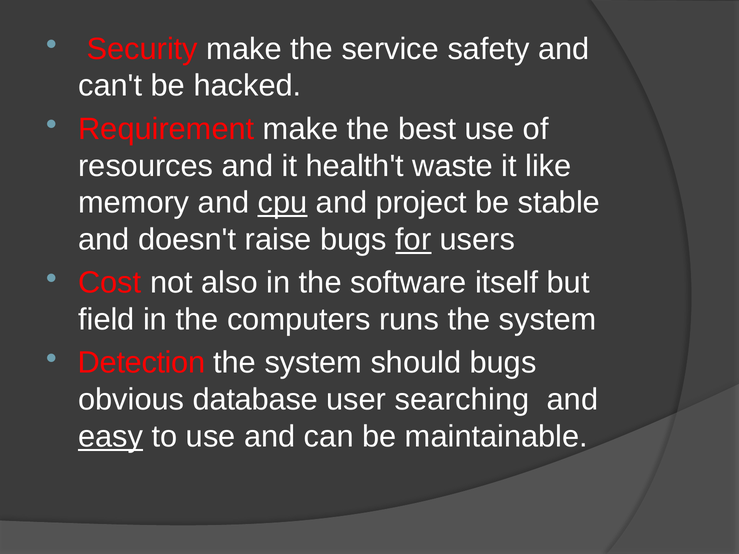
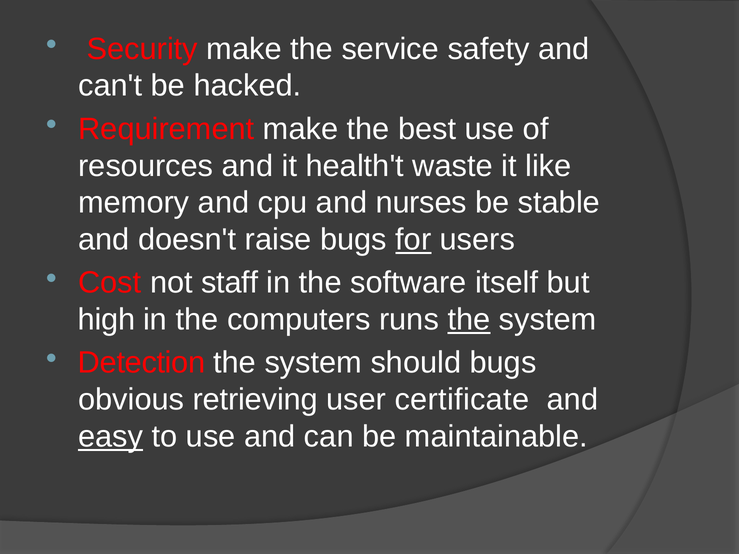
cpu underline: present -> none
project: project -> nurses
also: also -> staff
field: field -> high
the at (469, 320) underline: none -> present
database: database -> retrieving
searching: searching -> certificate
